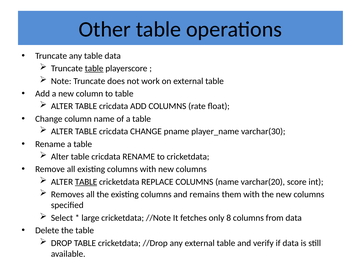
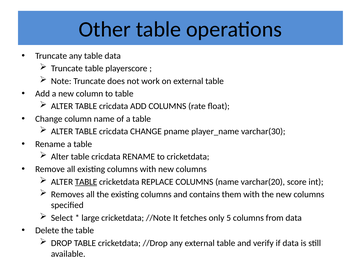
table at (94, 69) underline: present -> none
remains: remains -> contains
8: 8 -> 5
